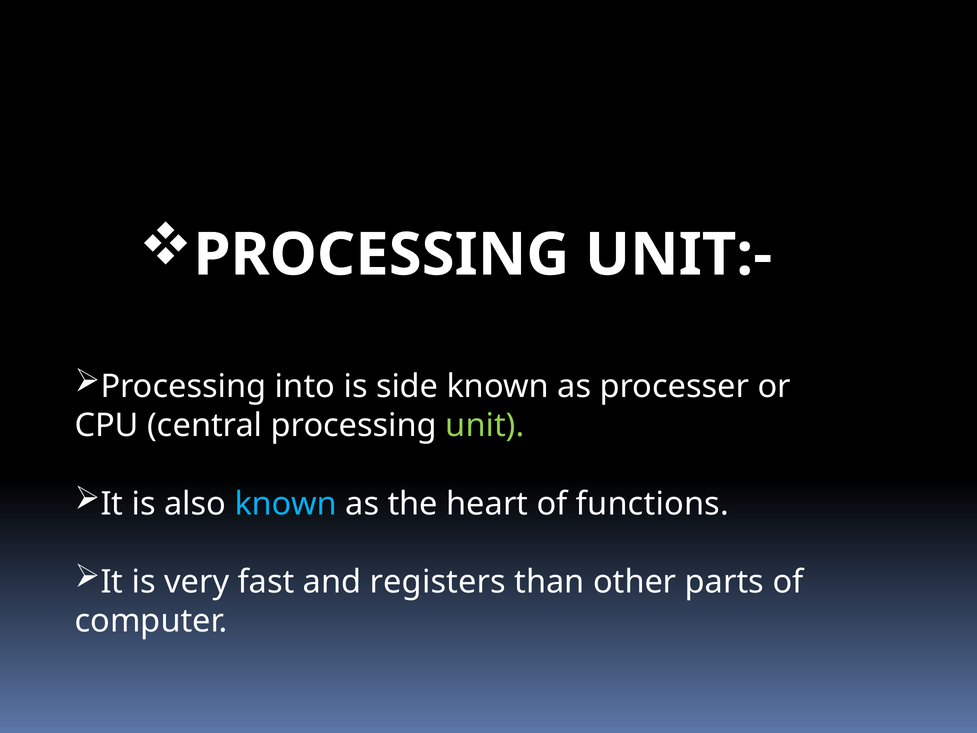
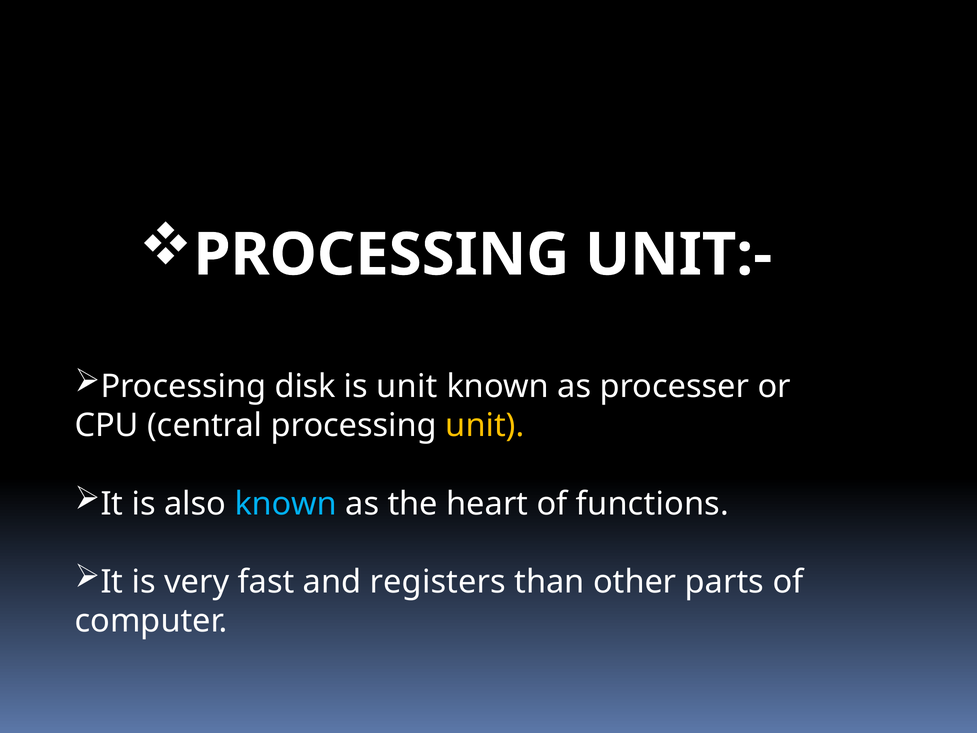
into: into -> disk
is side: side -> unit
unit at (485, 425) colour: light green -> yellow
